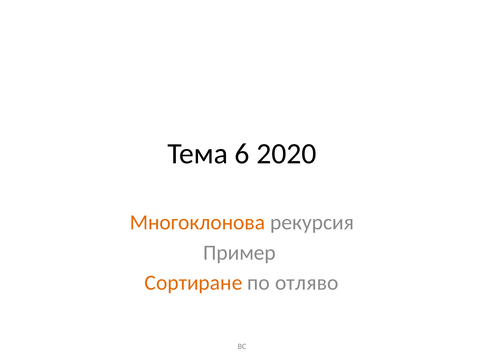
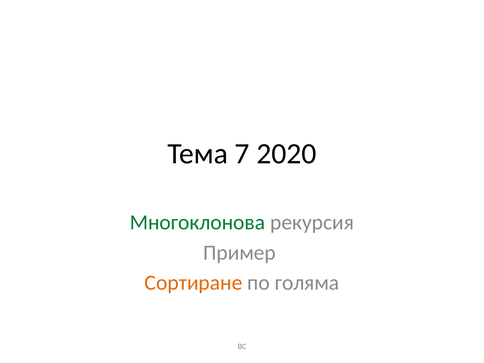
6: 6 -> 7
Многоклонова colour: orange -> green
отляво: отляво -> голяма
